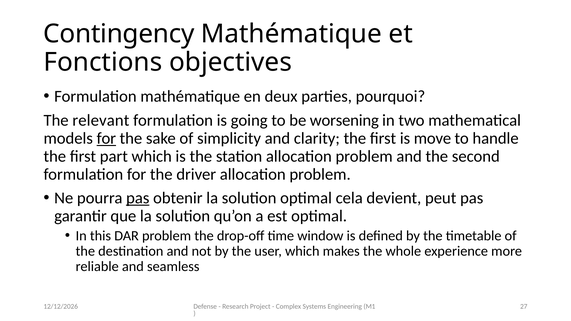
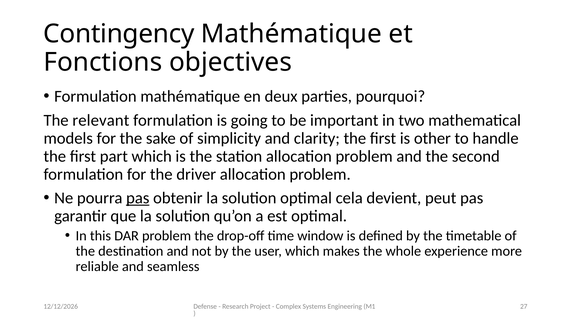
worsening: worsening -> important
for at (106, 138) underline: present -> none
move: move -> other
